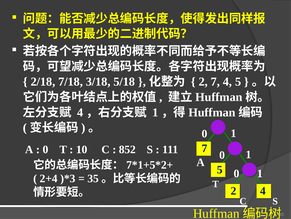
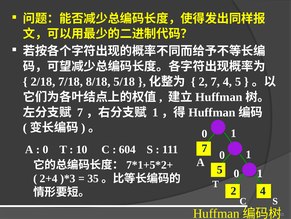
3/18: 3/18 -> 8/18
4 at (80, 112): 4 -> 7
852: 852 -> 604
